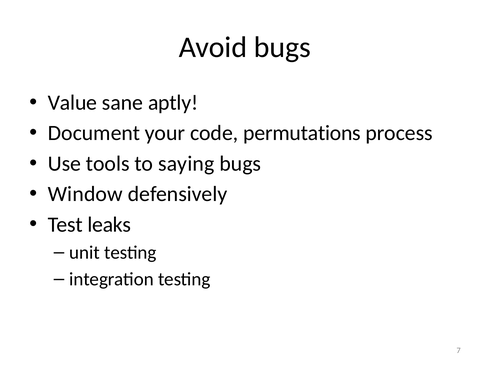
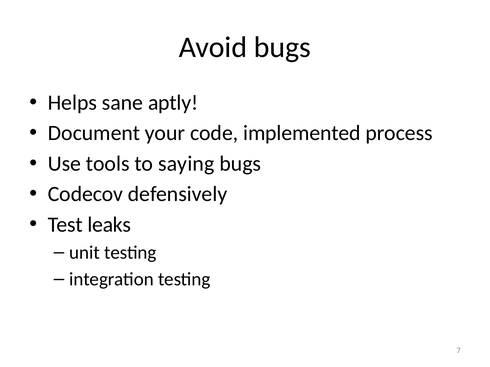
Value: Value -> Helps
permutations: permutations -> implemented
Window: Window -> Codecov
